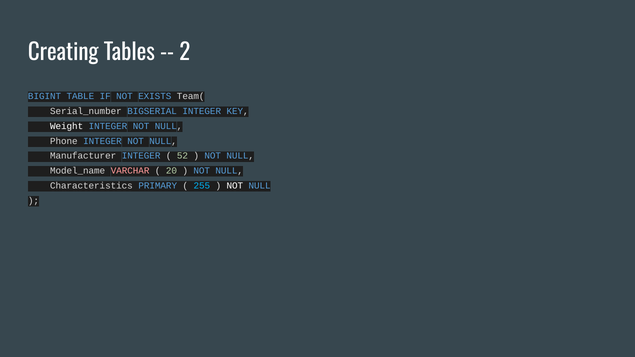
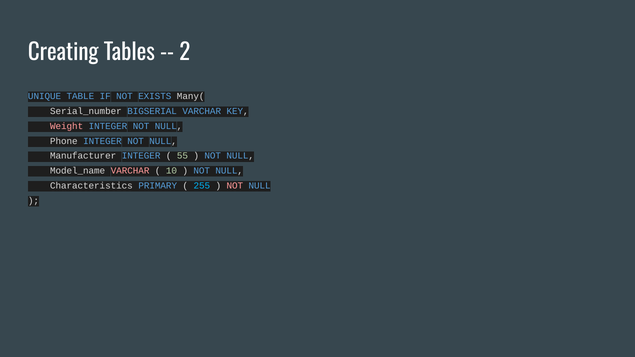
BIGINT: BIGINT -> UNIQUE
Team(: Team( -> Many(
BIGSERIAL INTEGER: INTEGER -> VARCHAR
Weight colour: white -> pink
52: 52 -> 55
20: 20 -> 10
NOT at (235, 186) colour: white -> pink
